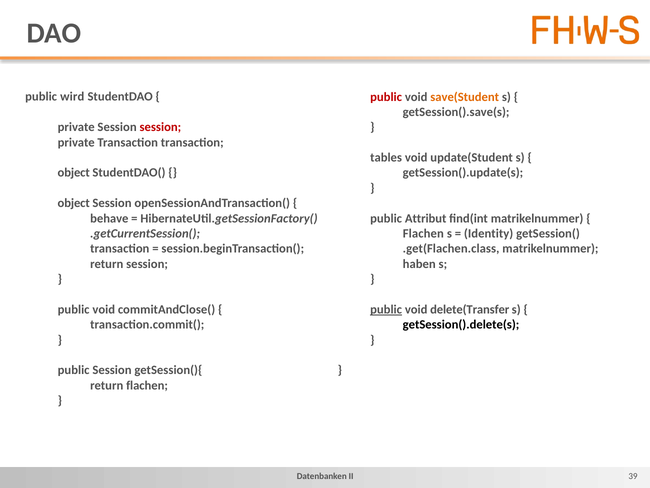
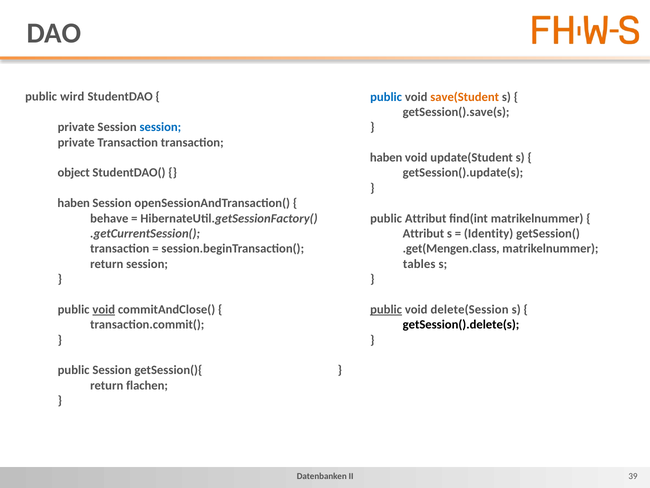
public at (386, 97) colour: red -> blue
session at (160, 127) colour: red -> blue
tables at (386, 157): tables -> haben
object at (74, 203): object -> haben
Flachen at (423, 233): Flachen -> Attribut
.get(Flachen.class: .get(Flachen.class -> .get(Mengen.class
haben: haben -> tables
void at (104, 309) underline: none -> present
delete(Transfer: delete(Transfer -> delete(Session
